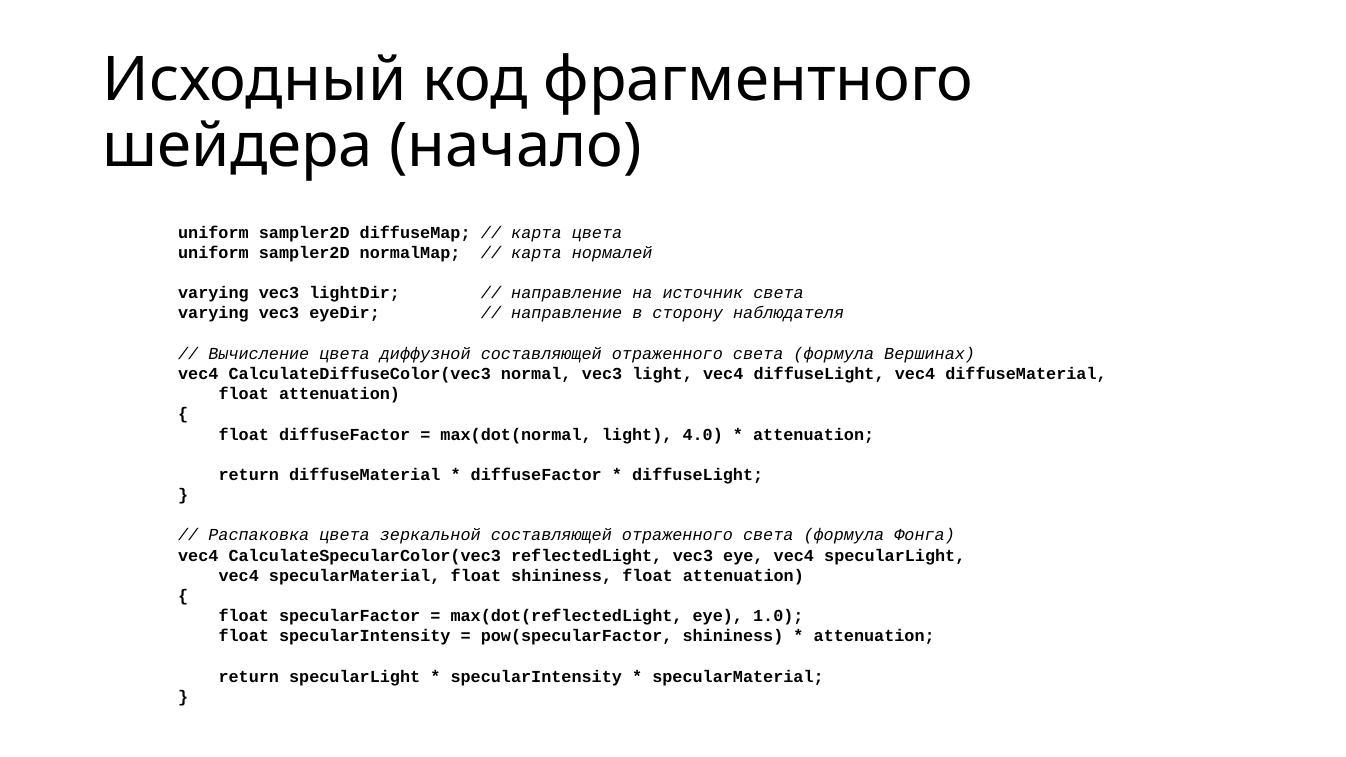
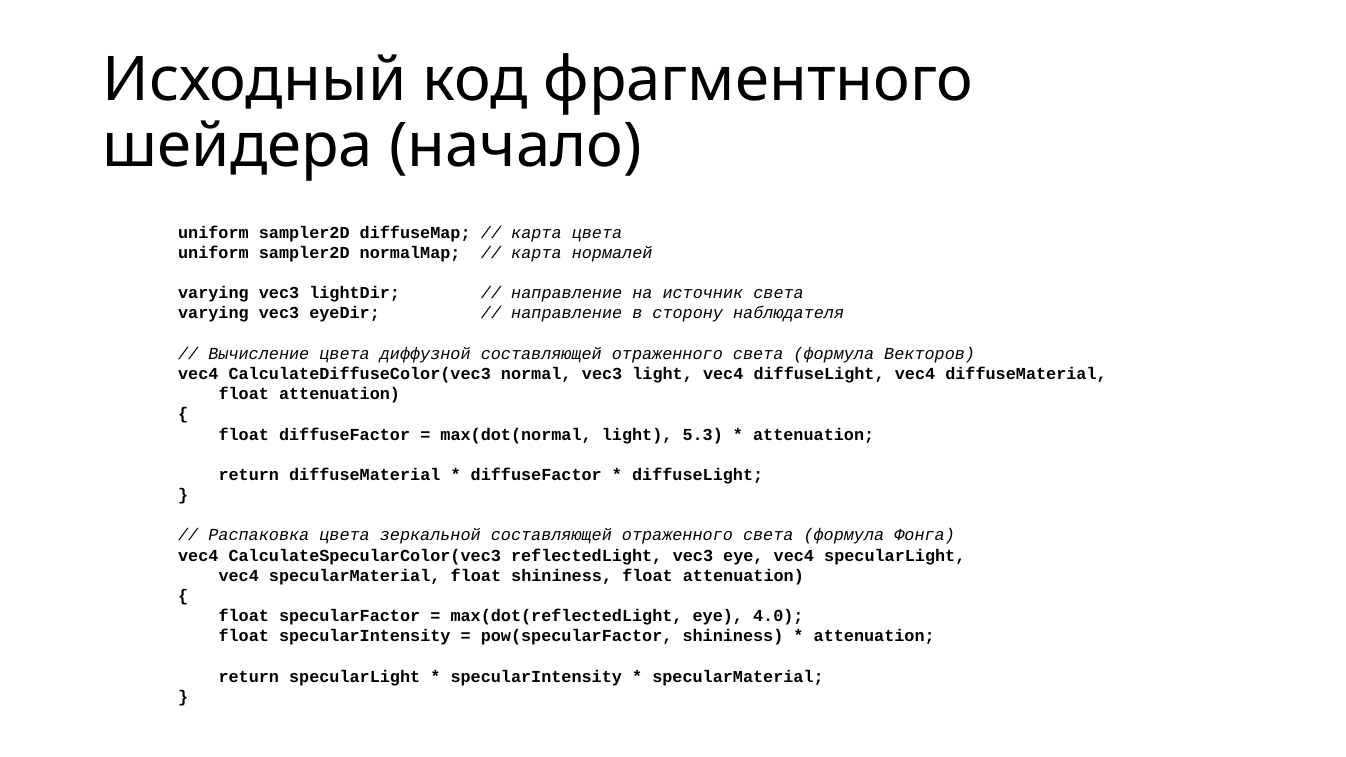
Вершинах: Вершинах -> Векторов
4.0: 4.0 -> 5.3
1.0: 1.0 -> 4.0
